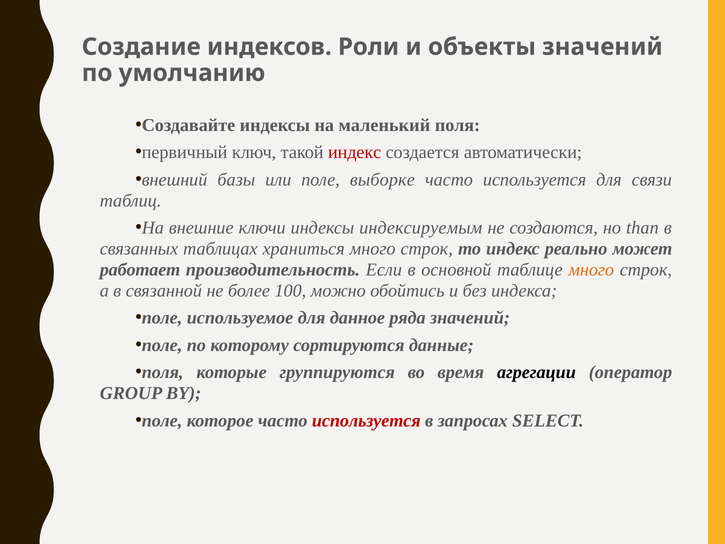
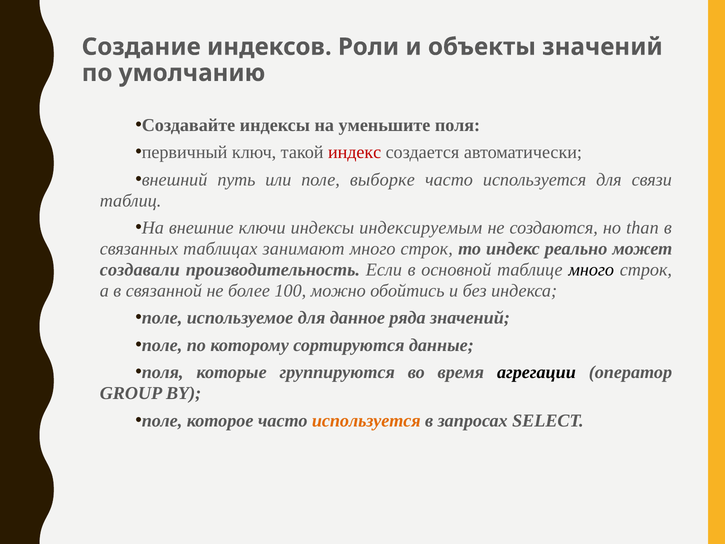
маленький: маленький -> уменьшите
базы: базы -> путь
храниться: храниться -> занимают
работает: работает -> создавали
много at (591, 270) colour: orange -> black
используется at (366, 420) colour: red -> orange
